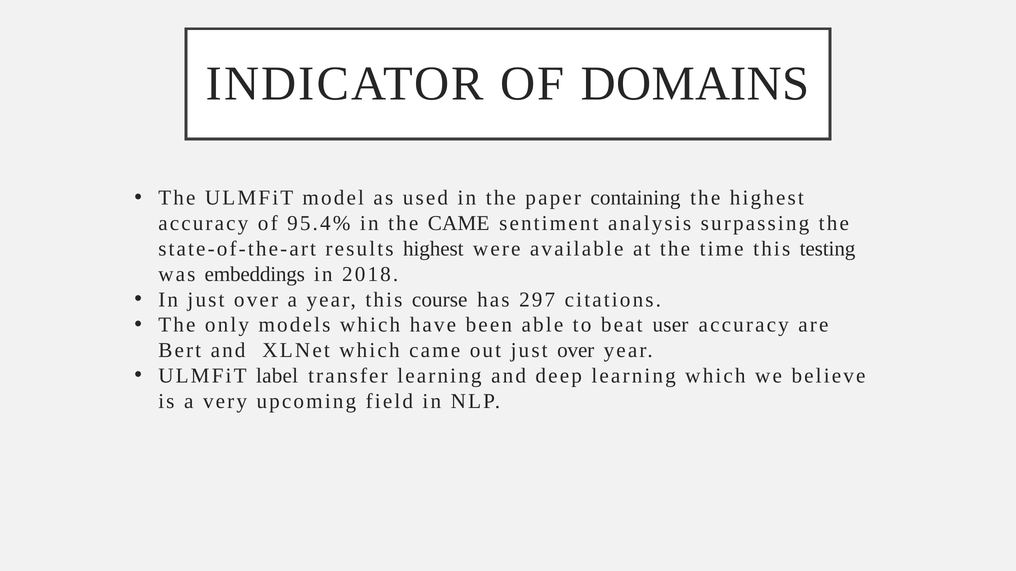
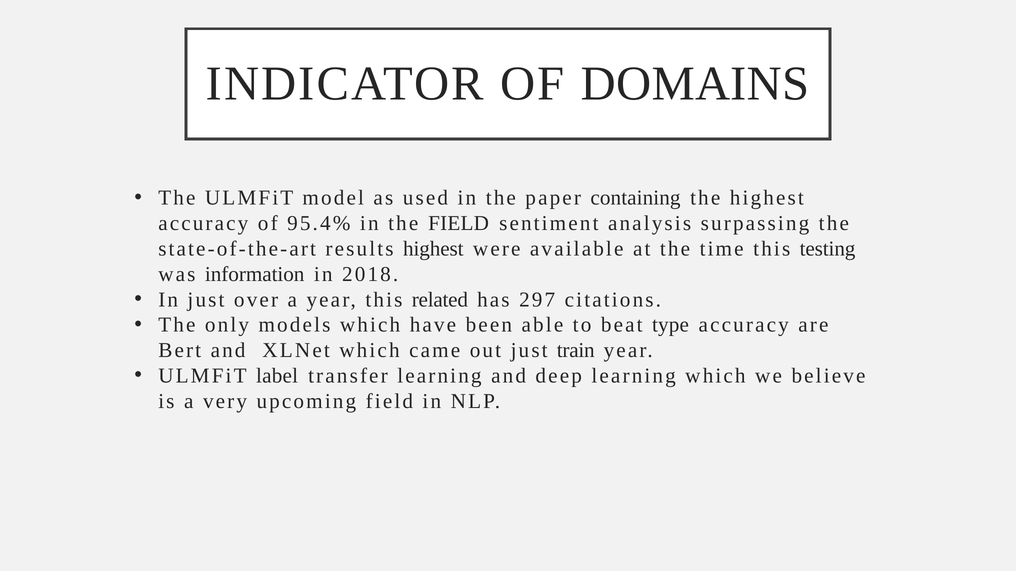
the CAME: CAME -> FIELD
embeddings: embeddings -> information
course: course -> related
user: user -> type
out just over: over -> train
